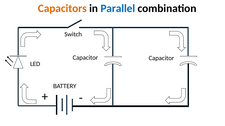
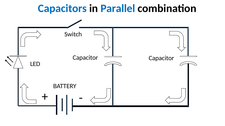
Capacitors colour: orange -> blue
